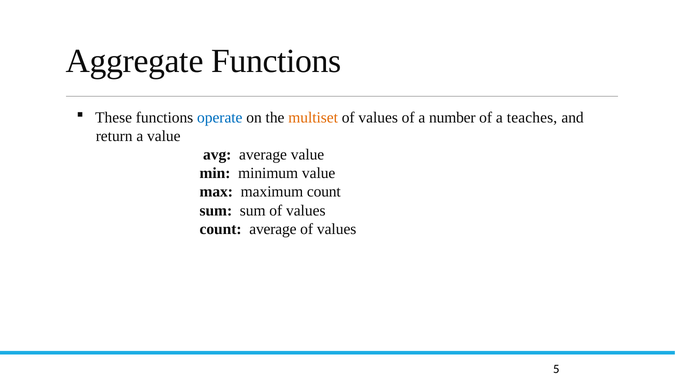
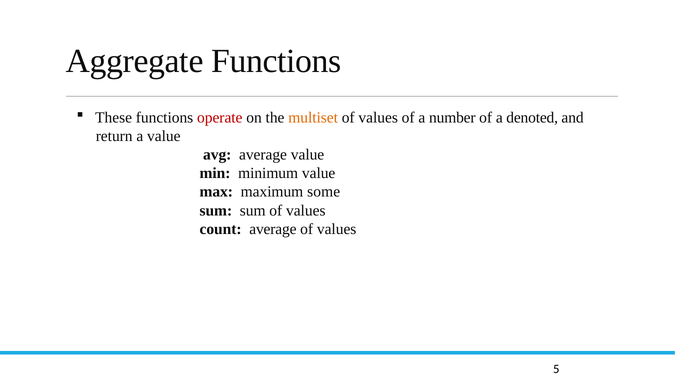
operate colour: blue -> red
teaches: teaches -> denoted
maximum count: count -> some
